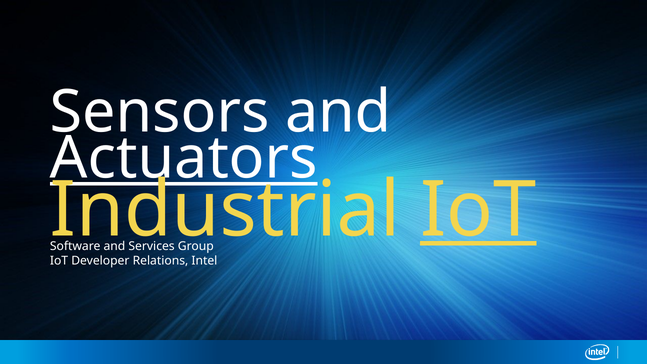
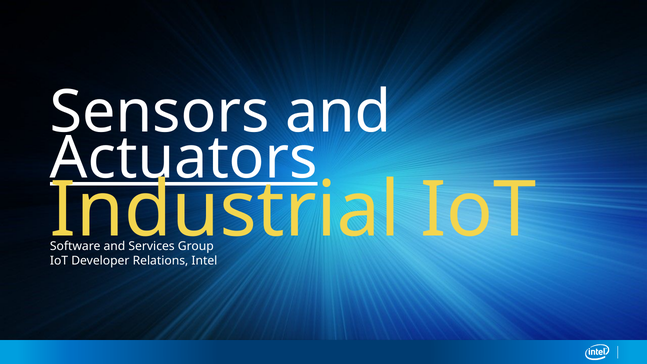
IoT at (478, 210) underline: present -> none
